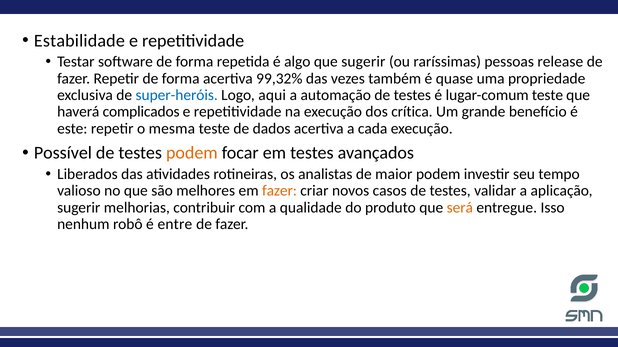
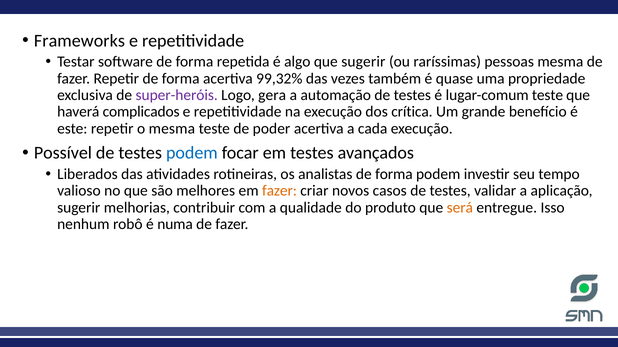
Estabilidade: Estabilidade -> Frameworks
pessoas release: release -> mesma
super-heróis colour: blue -> purple
aqui: aqui -> gera
dados: dados -> poder
podem at (192, 153) colour: orange -> blue
analistas de maior: maior -> forma
entre: entre -> numa
